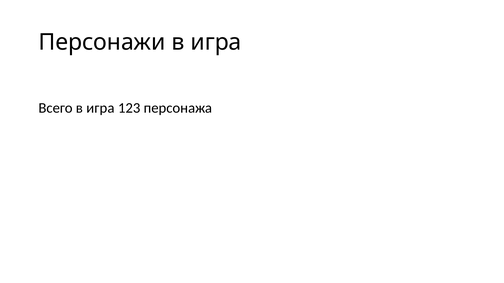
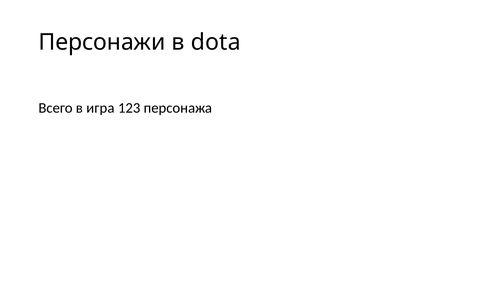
Персонажи в игра: игра -> dota
